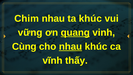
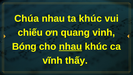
Chim: Chim -> Chúa
vững: vững -> chiếu
quang underline: present -> none
Cùng: Cùng -> Bóng
